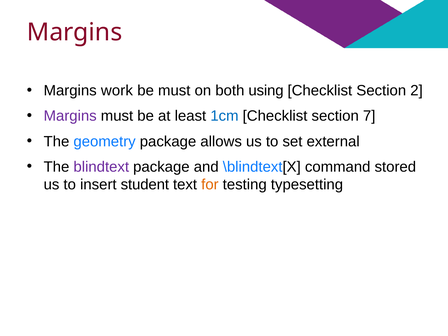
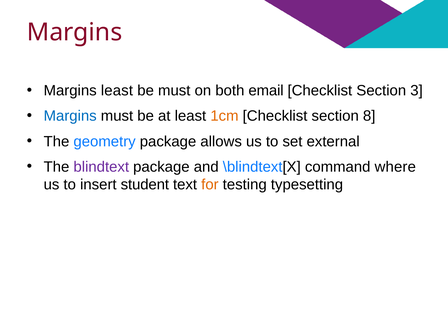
Margins work: work -> least
using: using -> email
2: 2 -> 3
Margins at (70, 116) colour: purple -> blue
1cm colour: blue -> orange
7: 7 -> 8
stored: stored -> where
